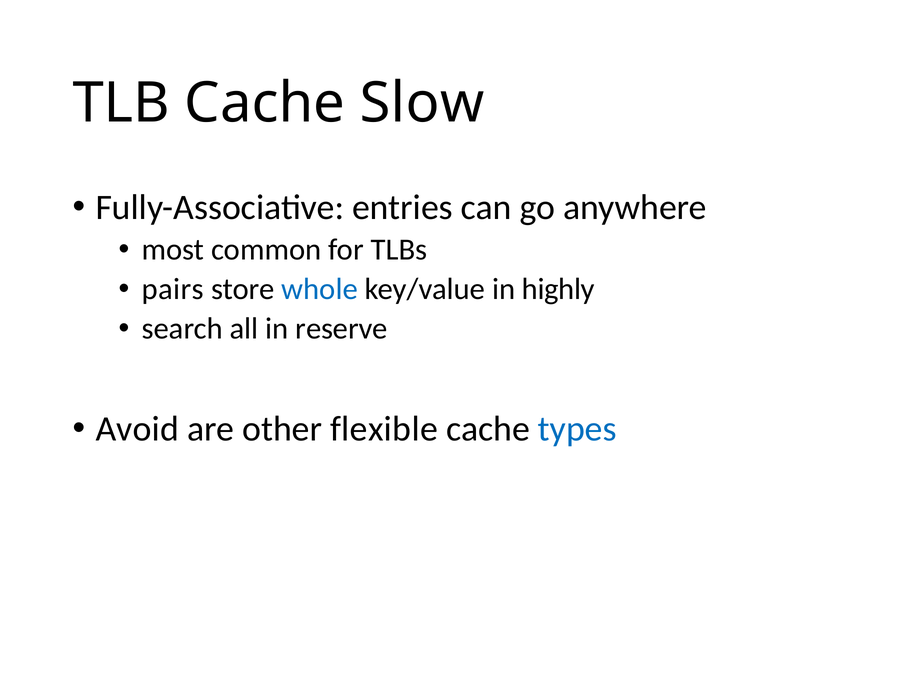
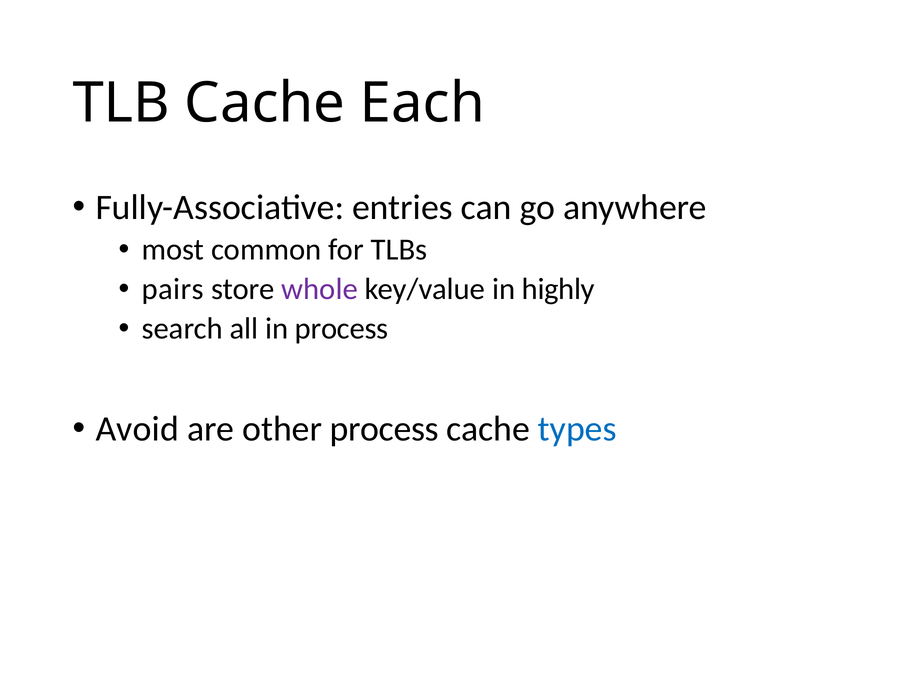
Slow: Slow -> Each
whole colour: blue -> purple
in reserve: reserve -> process
other flexible: flexible -> process
